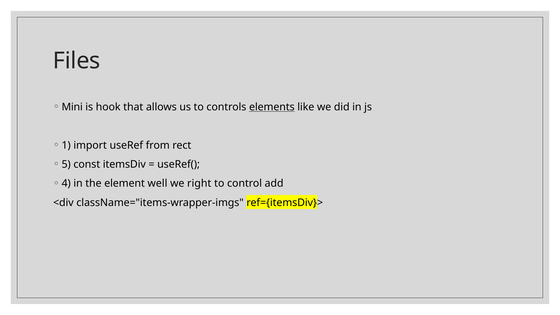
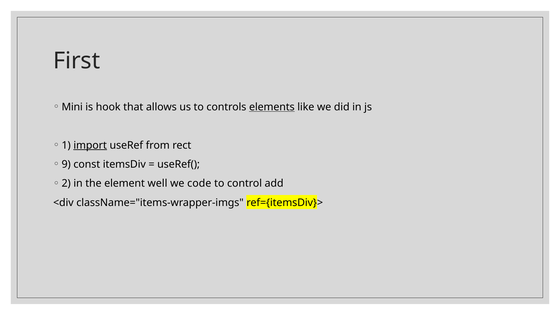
Files: Files -> First
import underline: none -> present
5: 5 -> 9
4: 4 -> 2
right: right -> code
